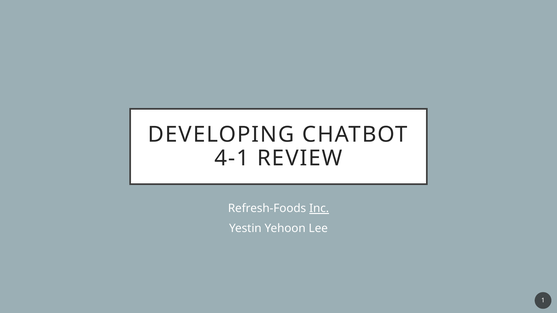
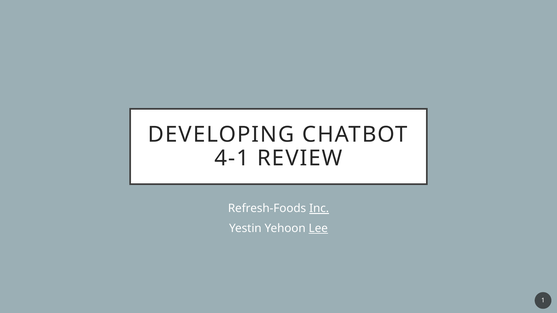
Lee underline: none -> present
